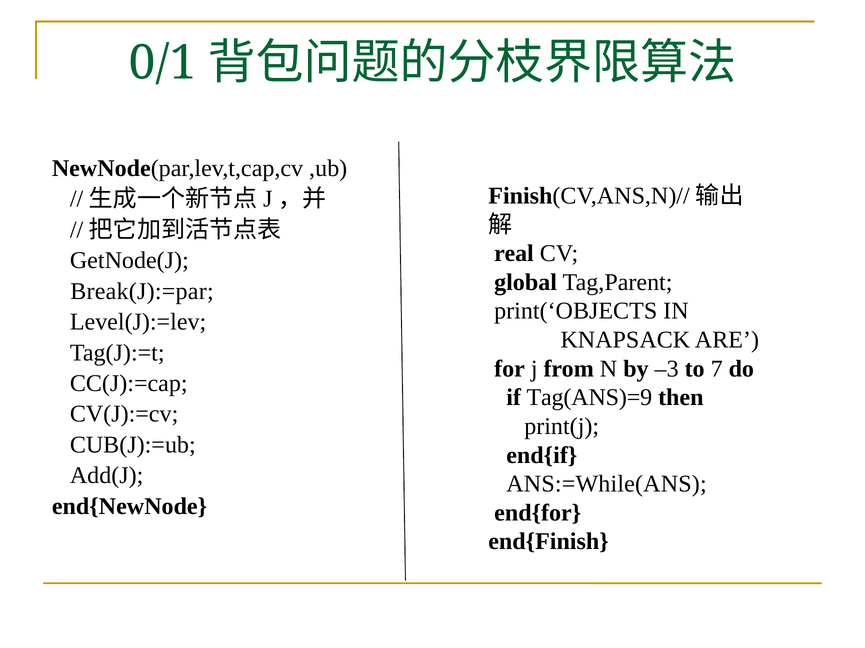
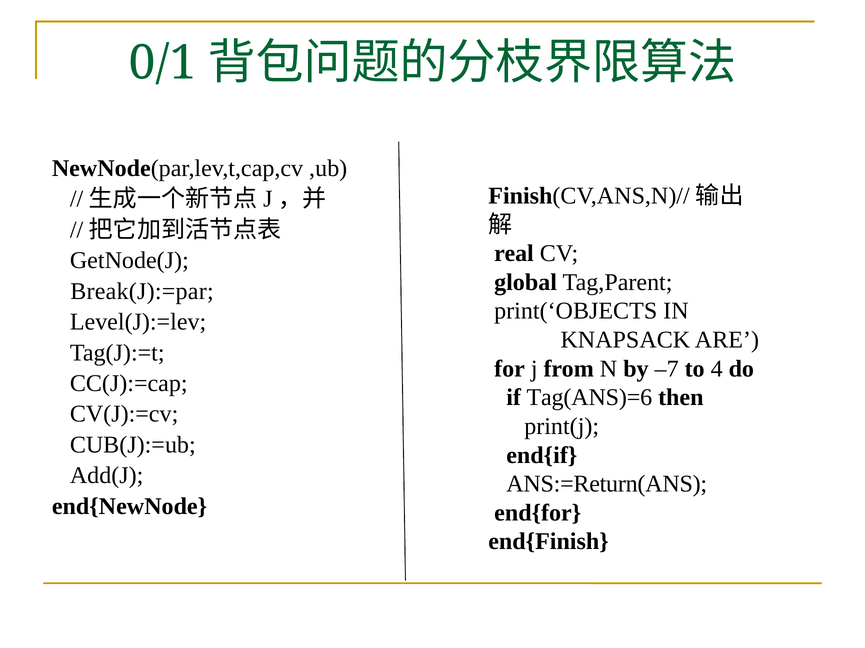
–3: –3 -> –7
7: 7 -> 4
Tag(ANS)=9: Tag(ANS)=9 -> Tag(ANS)=6
ANS:=While(ANS: ANS:=While(ANS -> ANS:=Return(ANS
